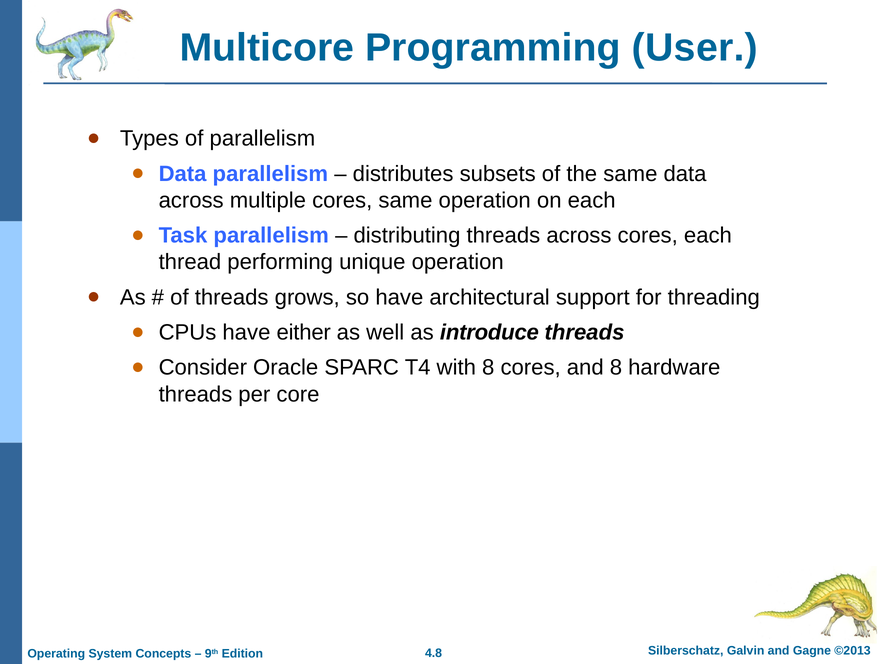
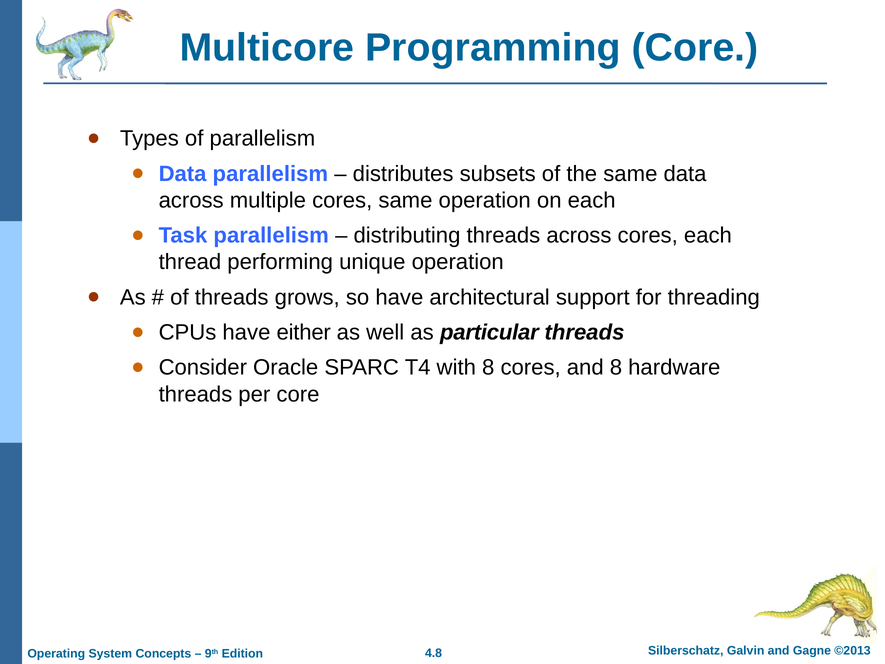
Programming User: User -> Core
introduce: introduce -> particular
